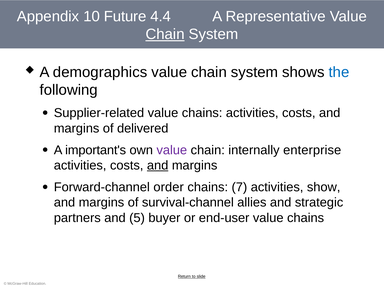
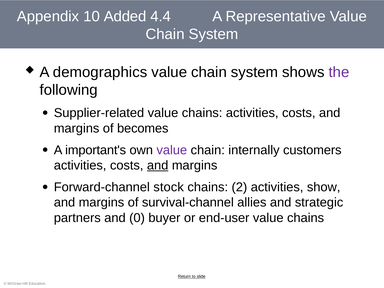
Future: Future -> Added
Chain at (165, 34) underline: present -> none
the colour: blue -> purple
delivered: delivered -> becomes
enterprise: enterprise -> customers
order: order -> stock
7: 7 -> 2
5: 5 -> 0
